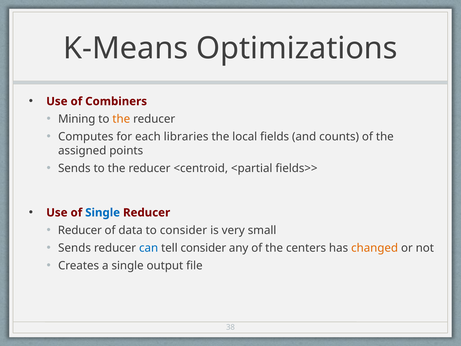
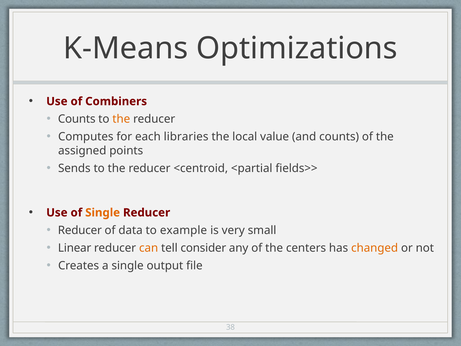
Mining at (77, 119): Mining -> Counts
fields: fields -> value
Single at (103, 212) colour: blue -> orange
to consider: consider -> example
Sends at (75, 248): Sends -> Linear
can colour: blue -> orange
